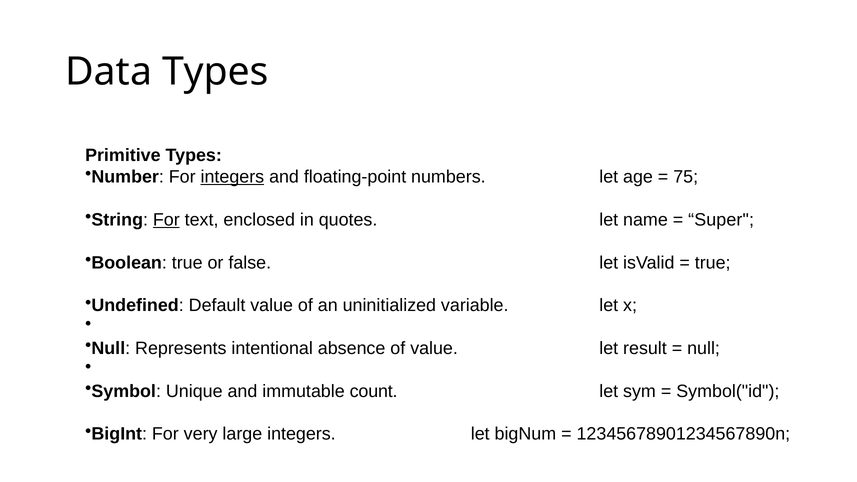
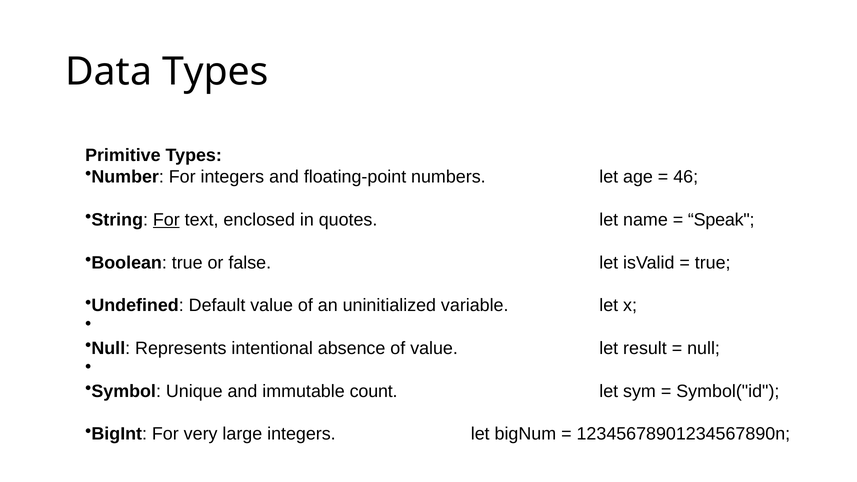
integers at (232, 177) underline: present -> none
75: 75 -> 46
Super: Super -> Speak
